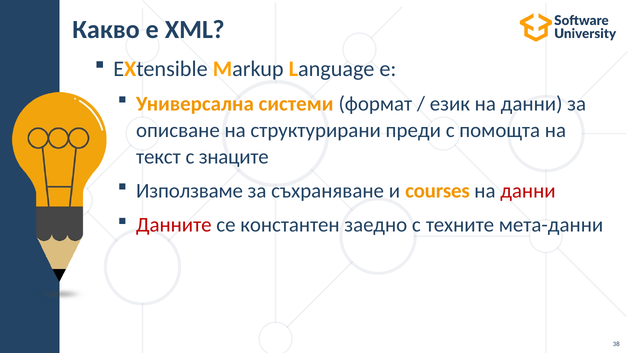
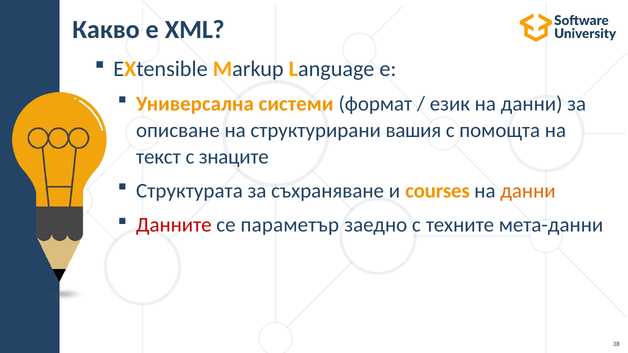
преди: преди -> вашия
Използваме: Използваме -> Структурата
данни at (528, 191) colour: red -> orange
константен: константен -> параметър
